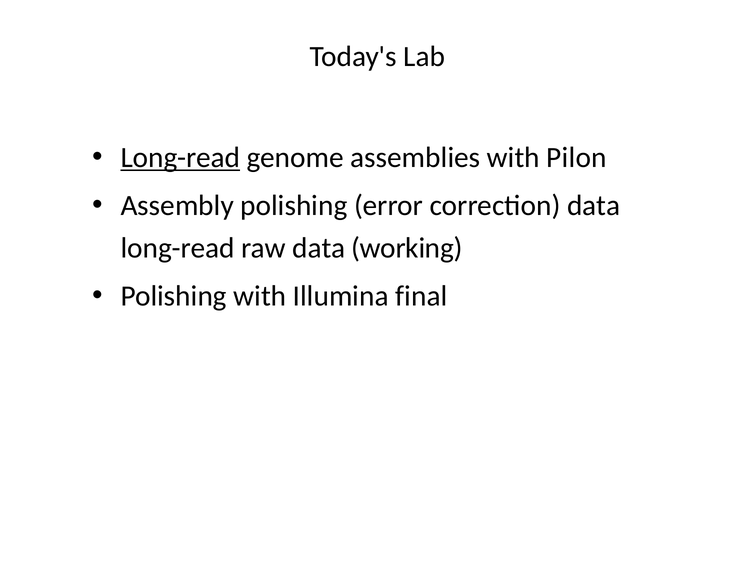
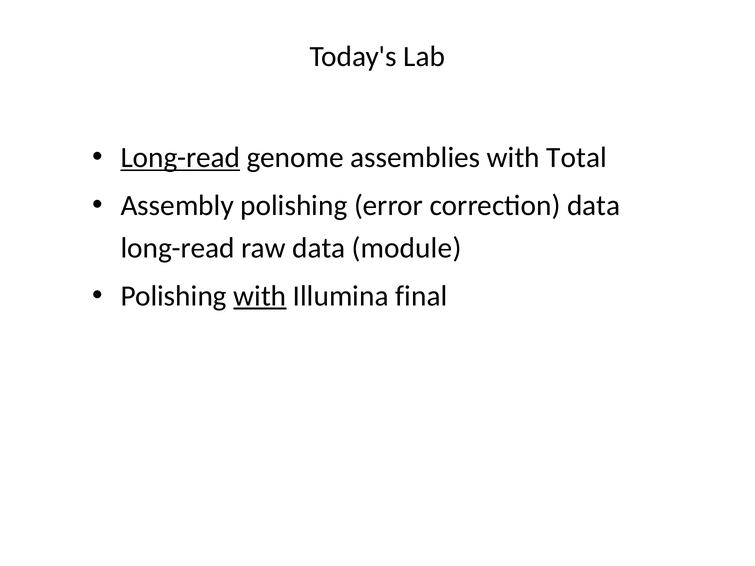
Pilon: Pilon -> Total
working: working -> module
with at (260, 296) underline: none -> present
